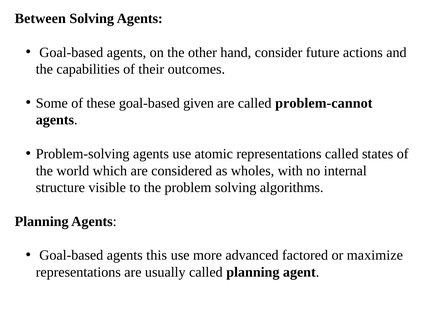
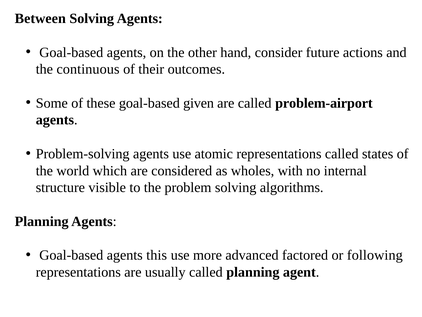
capabilities: capabilities -> continuous
problem-cannot: problem-cannot -> problem-airport
maximize: maximize -> following
